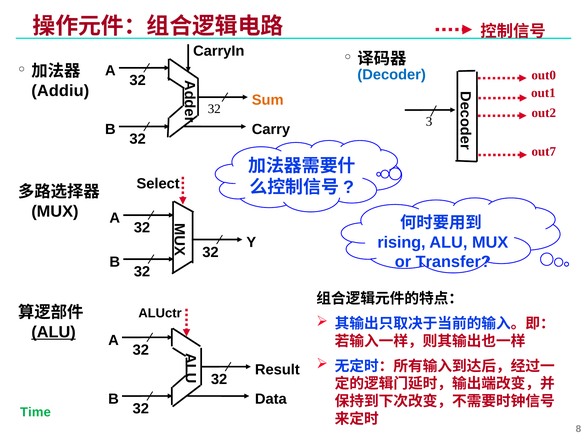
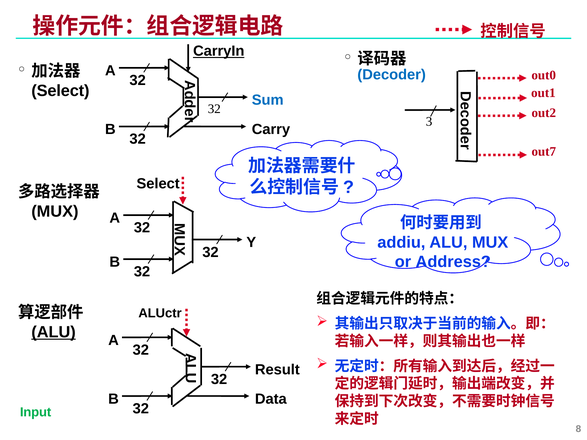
CarryIn underline: none -> present
Addiu at (60, 91): Addiu -> Select
Sum colour: orange -> blue
rising: rising -> addiu
Transfer: Transfer -> Address
Time: Time -> Input
